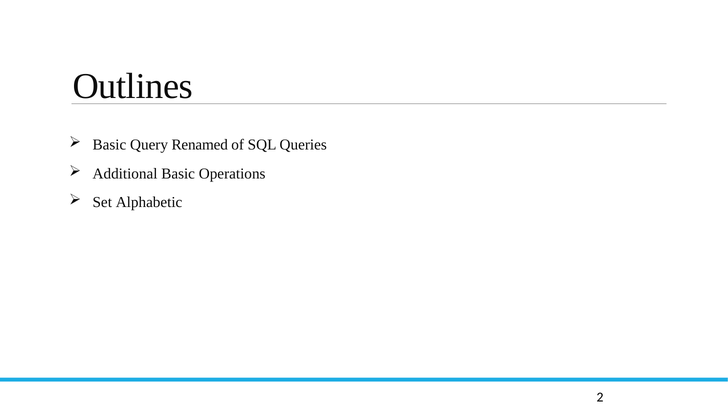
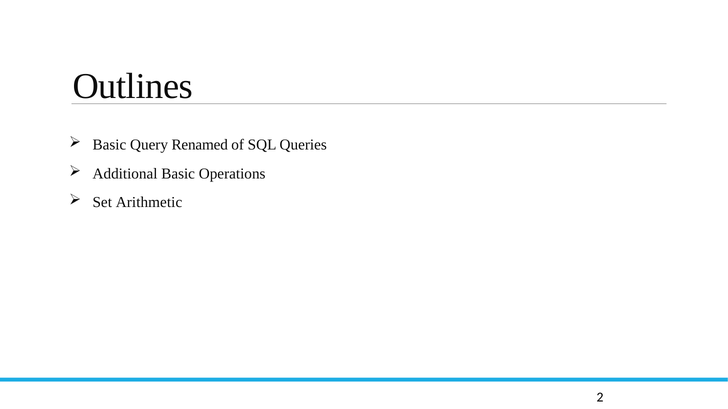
Alphabetic: Alphabetic -> Arithmetic
